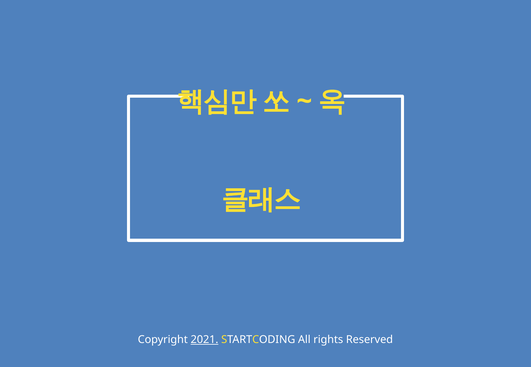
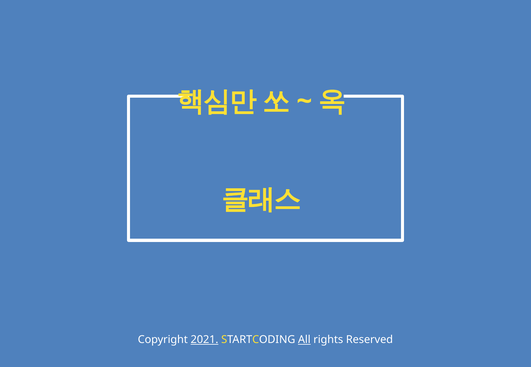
All underline: none -> present
